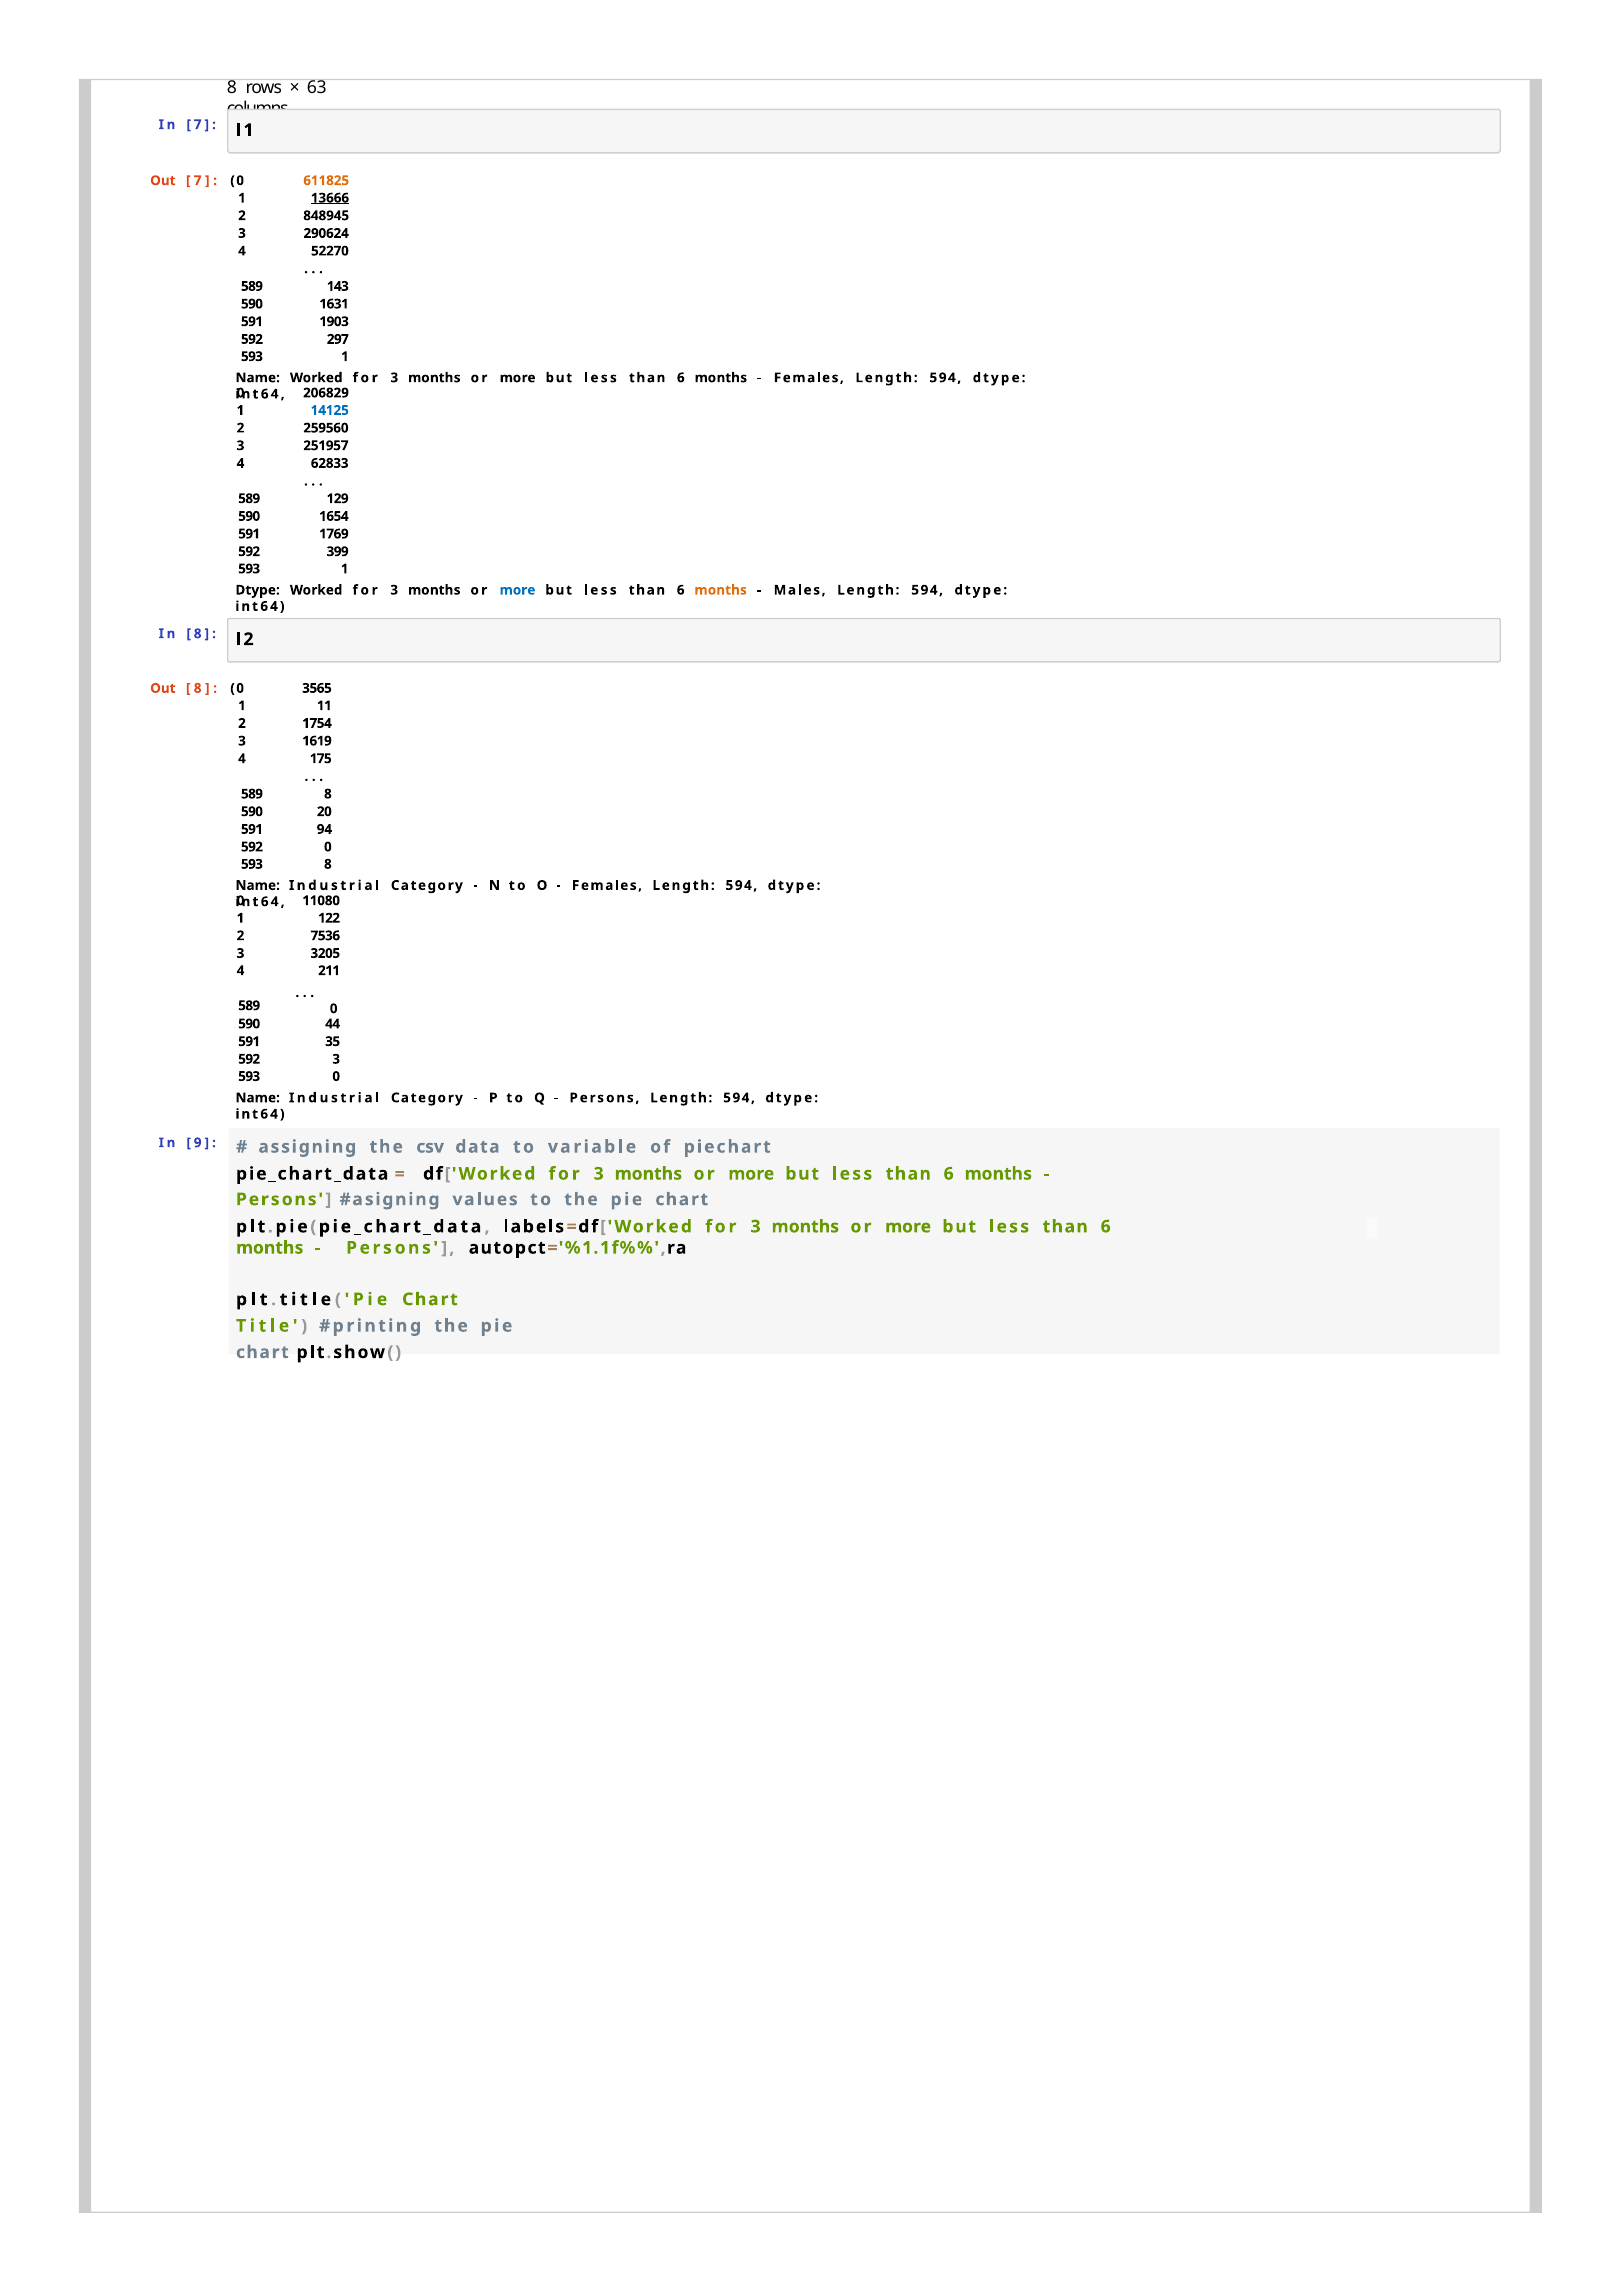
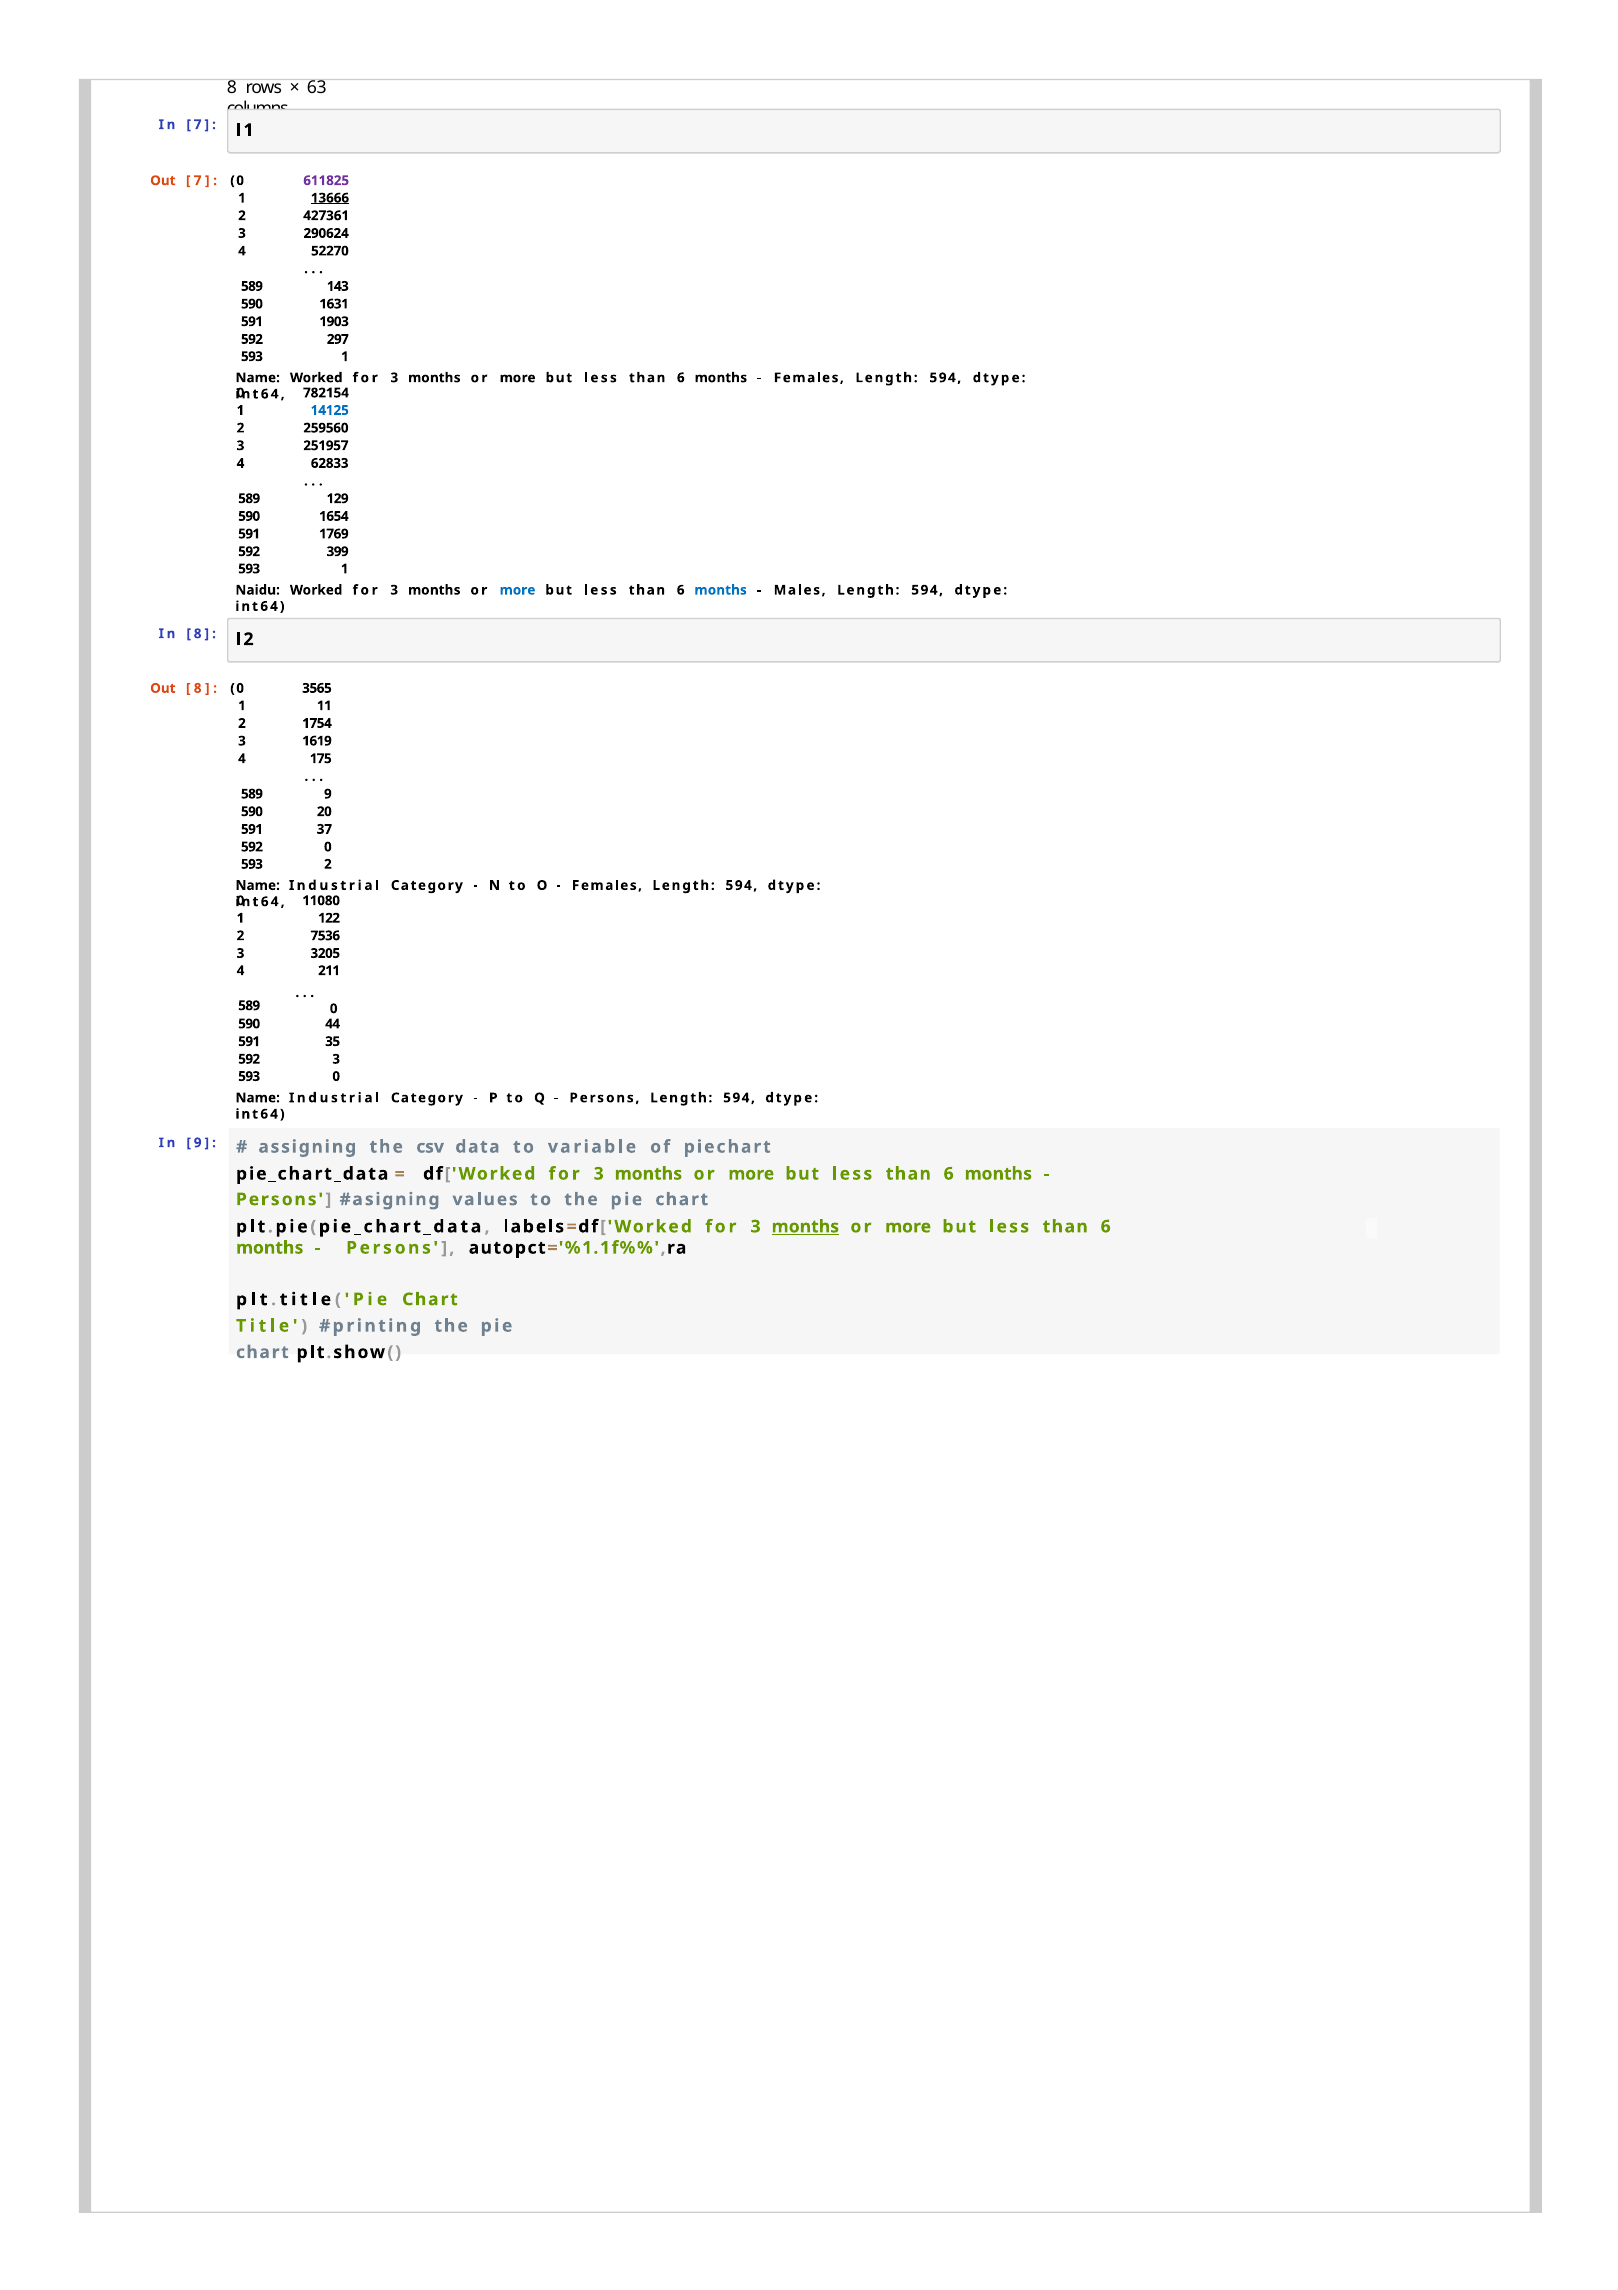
611825 colour: orange -> purple
848945: 848945 -> 427361
206829: 206829 -> 782154
Dtype at (258, 590): Dtype -> Naidu
months at (721, 590) colour: orange -> blue
589 8: 8 -> 9
94: 94 -> 37
593 8: 8 -> 2
months at (805, 1226) underline: none -> present
